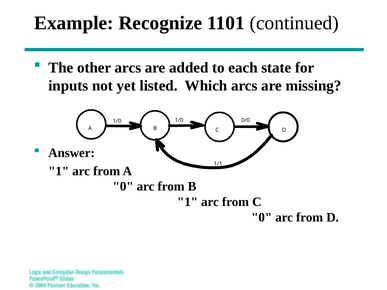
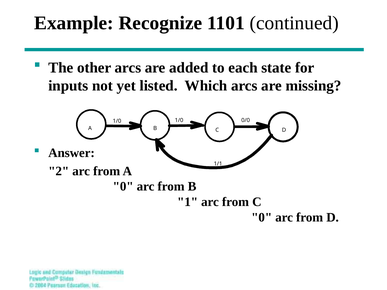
1 at (59, 171): 1 -> 2
